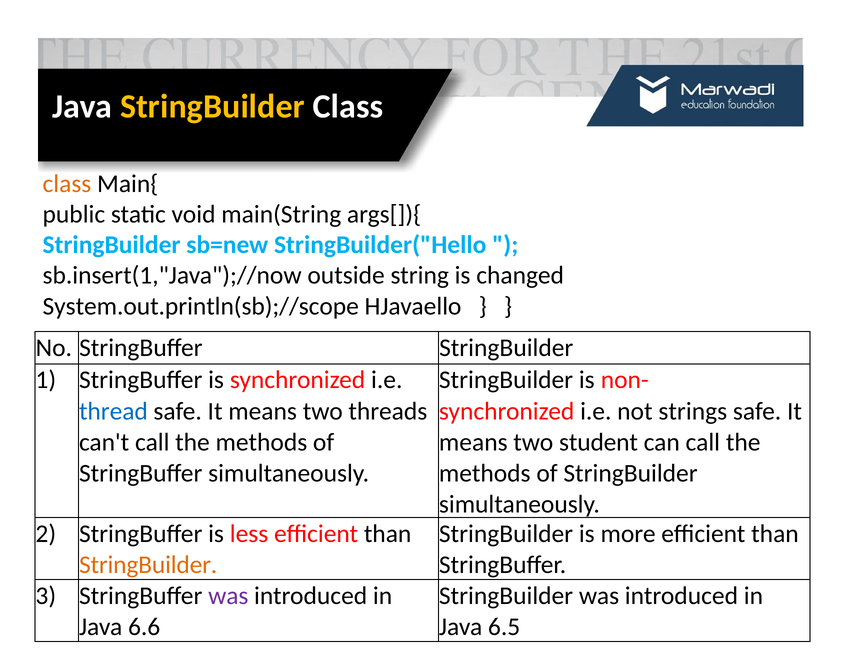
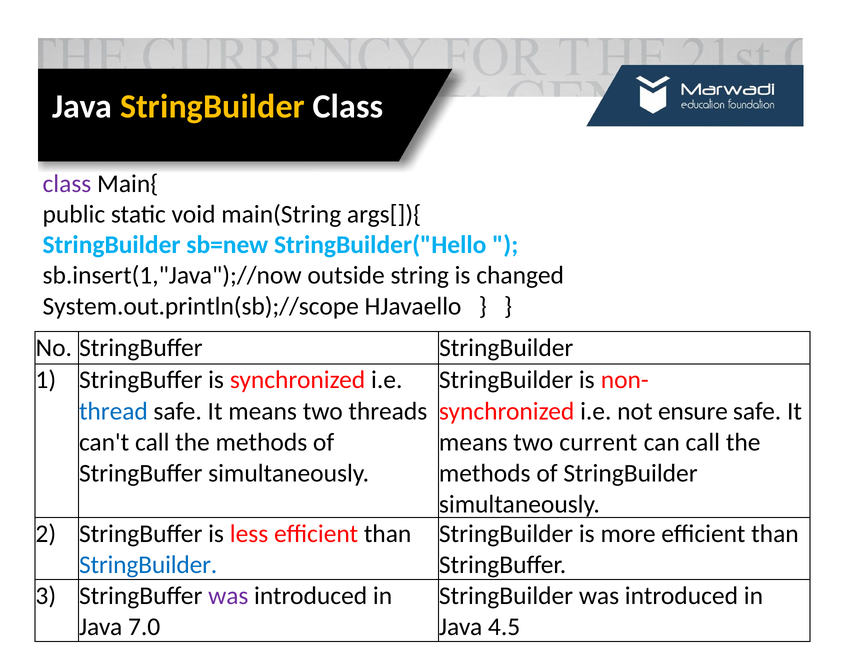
class at (67, 184) colour: orange -> purple
strings: strings -> ensure
student: student -> current
StringBuilder at (148, 565) colour: orange -> blue
6.6: 6.6 -> 7.0
6.5: 6.5 -> 4.5
